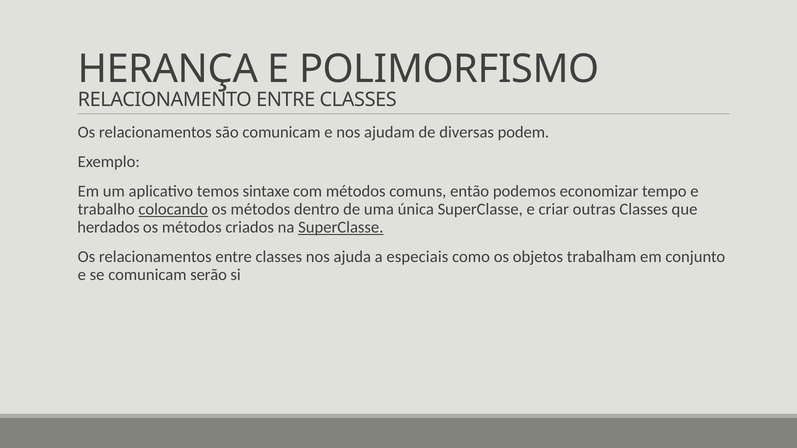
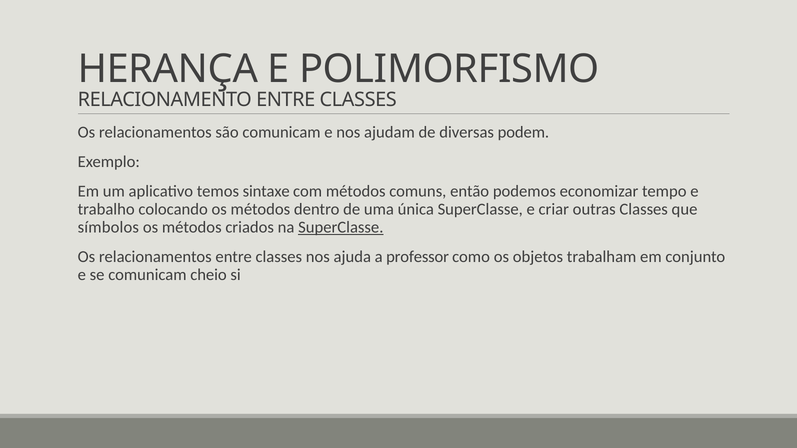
colocando underline: present -> none
herdados: herdados -> símbolos
especiais: especiais -> professor
serão: serão -> cheio
